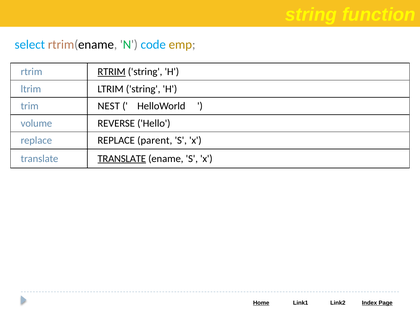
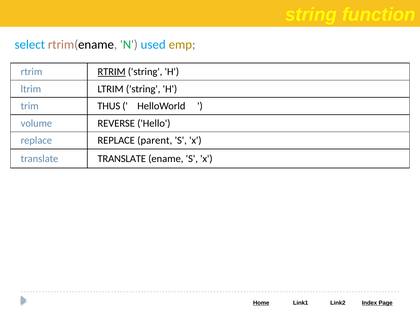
code: code -> used
NEST: NEST -> THUS
TRANSLATE at (122, 159) underline: present -> none
